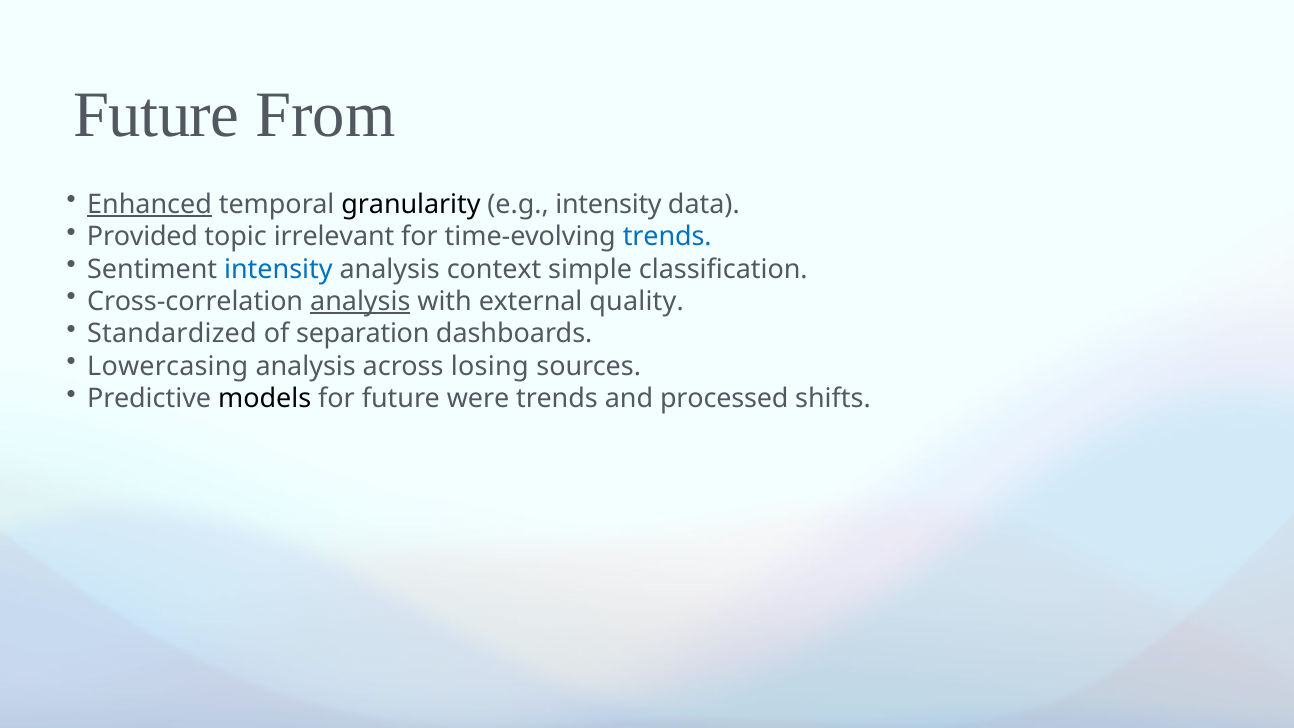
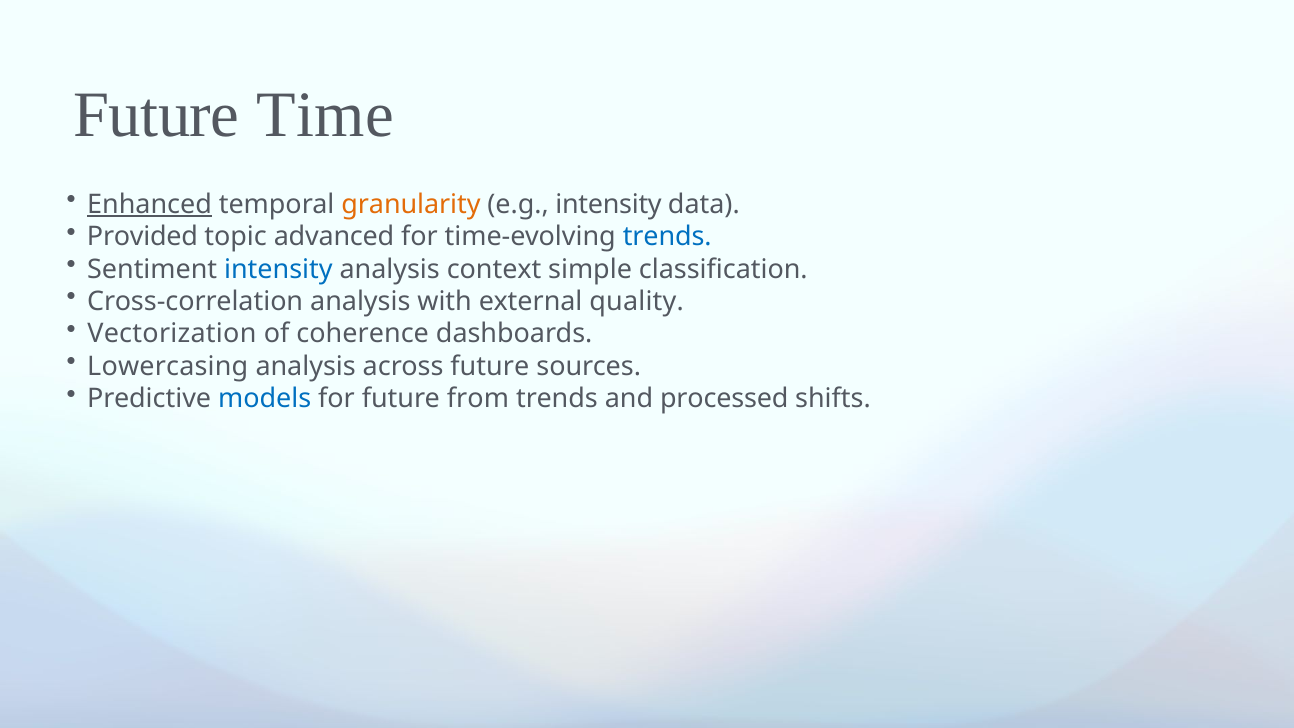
From: From -> Time
granularity colour: black -> orange
irrelevant: irrelevant -> advanced
analysis at (360, 301) underline: present -> none
Standardized: Standardized -> Vectorization
separation: separation -> coherence
across losing: losing -> future
models colour: black -> blue
were: were -> from
